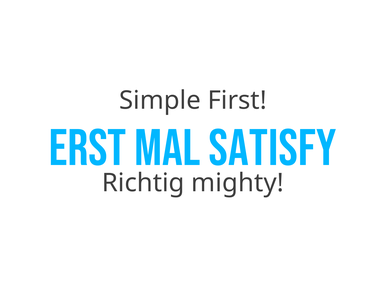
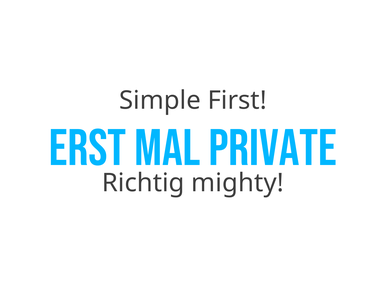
satisfy: satisfy -> private
